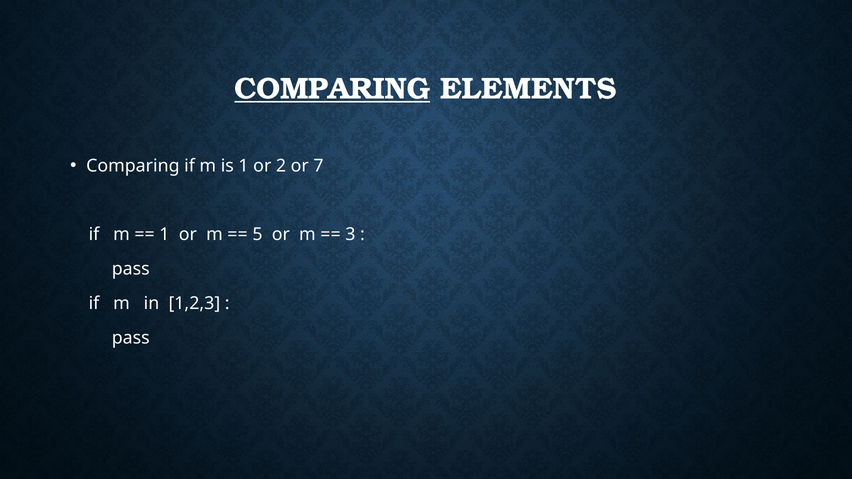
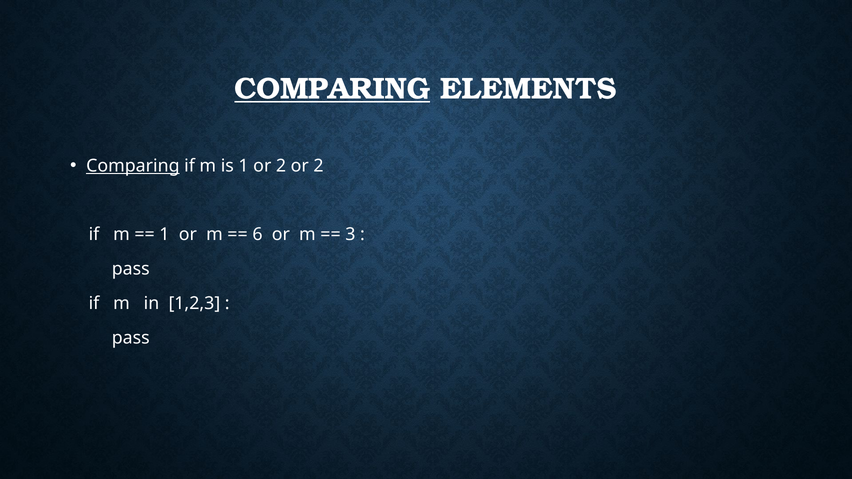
Comparing at (133, 166) underline: none -> present
2 or 7: 7 -> 2
5: 5 -> 6
